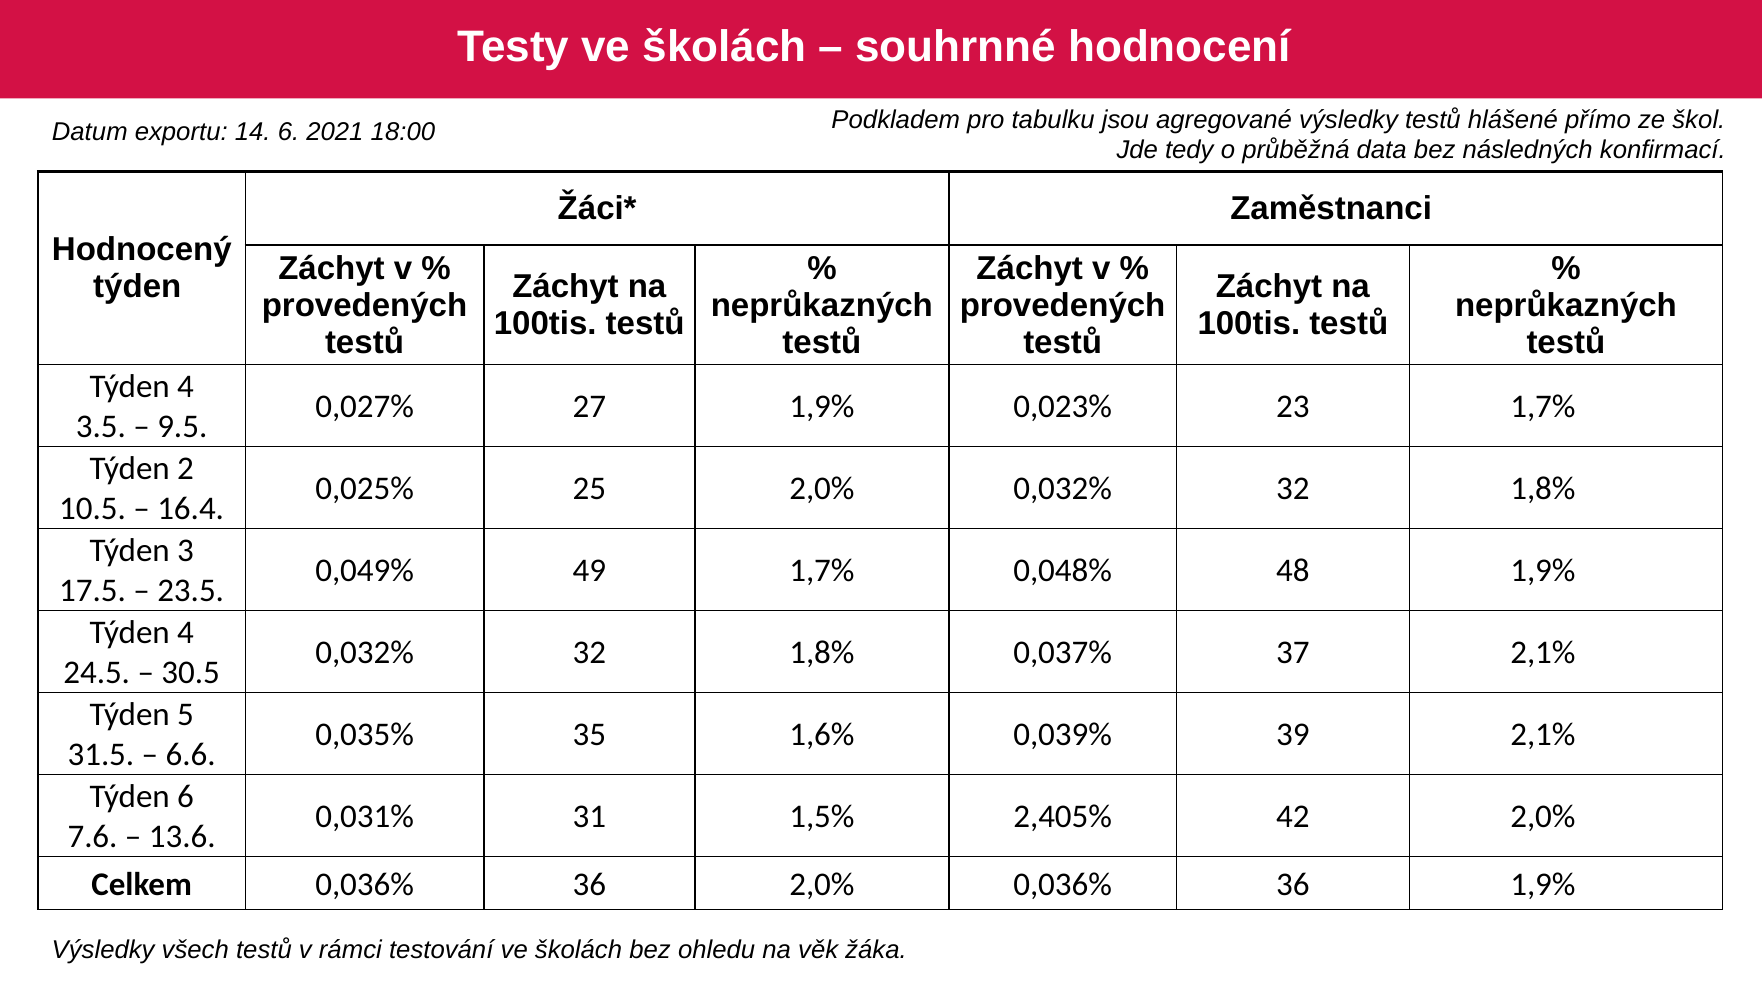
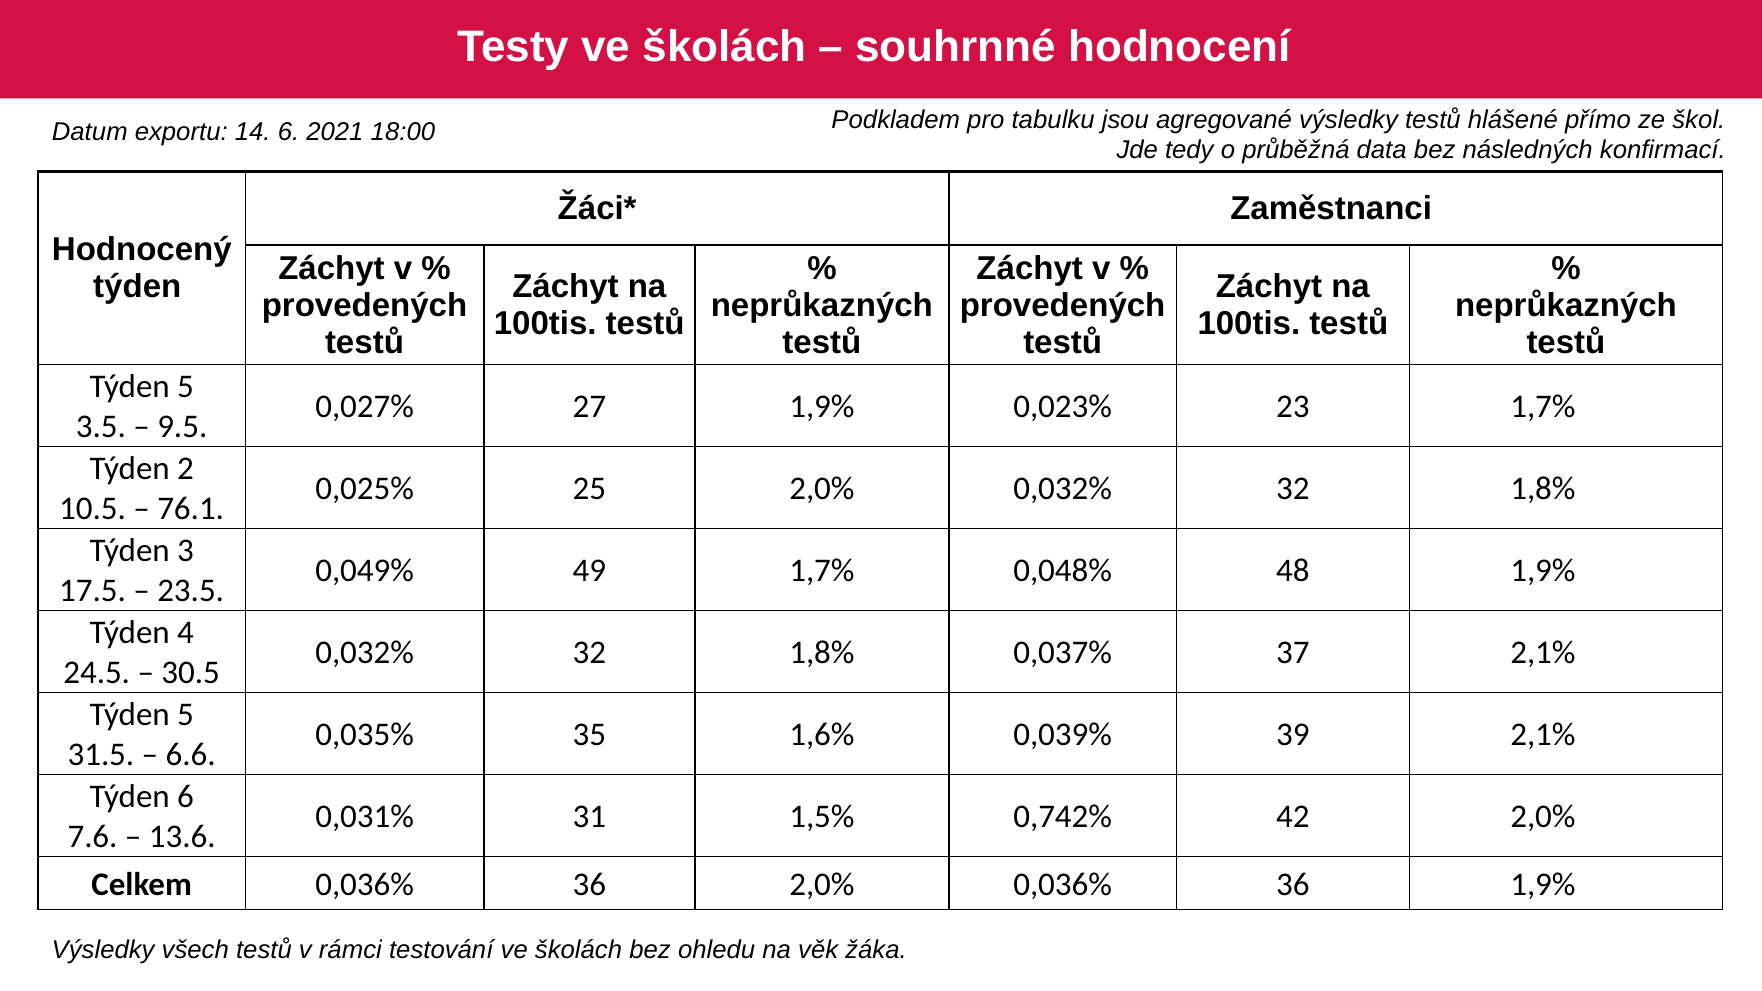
4 at (185, 386): 4 -> 5
16.4: 16.4 -> 76.1
2,405%: 2,405% -> 0,742%
